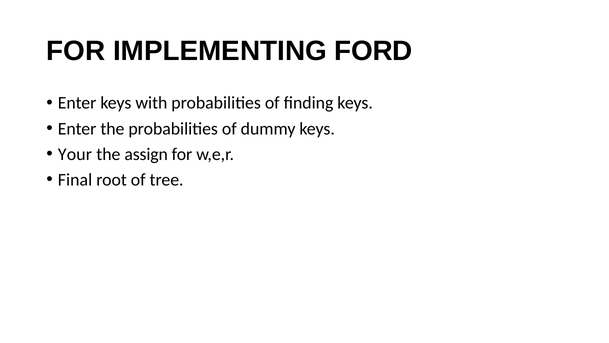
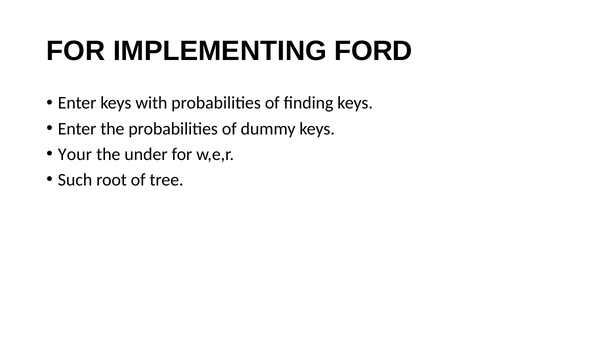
assign: assign -> under
Final: Final -> Such
